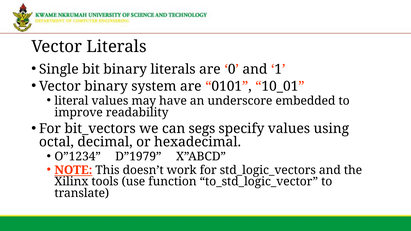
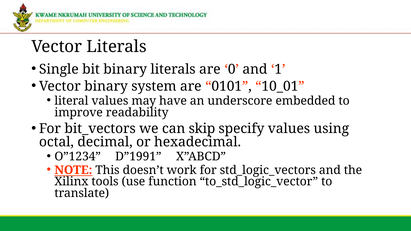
segs: segs -> skip
D”1979: D”1979 -> D”1991
